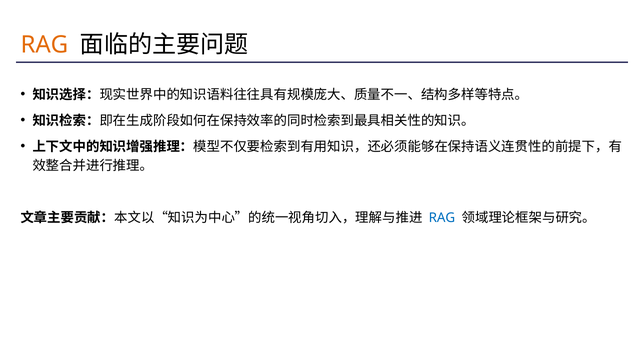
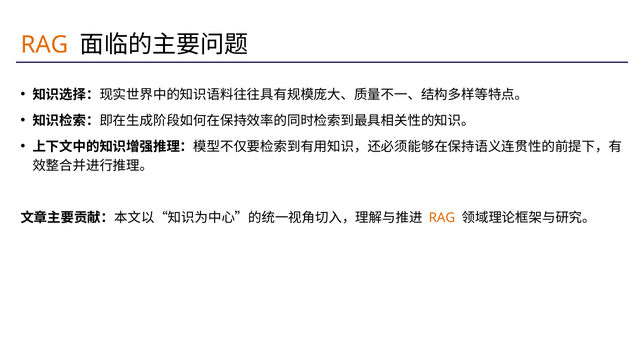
RAG at (442, 218) colour: blue -> orange
